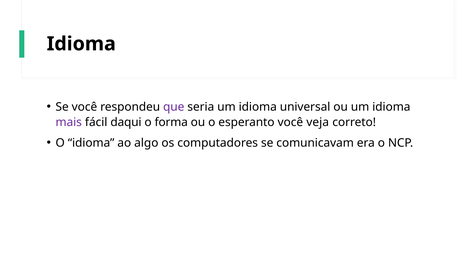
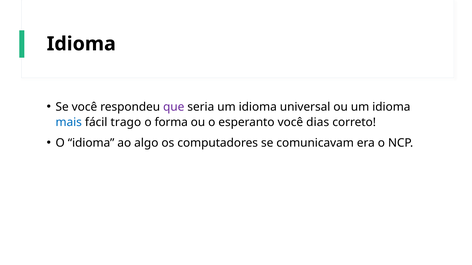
mais colour: purple -> blue
daqui: daqui -> trago
veja: veja -> dias
